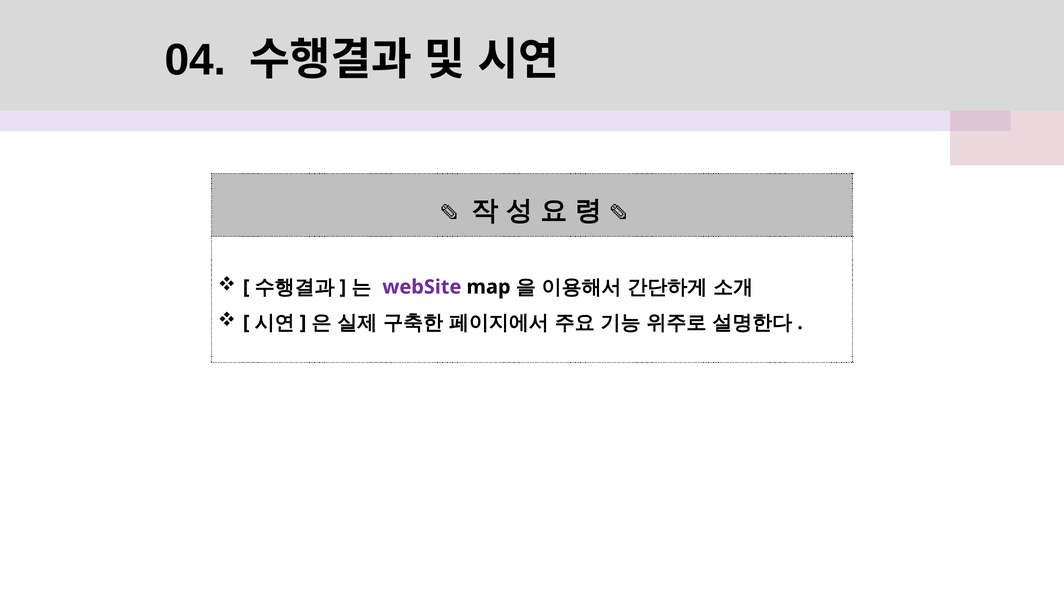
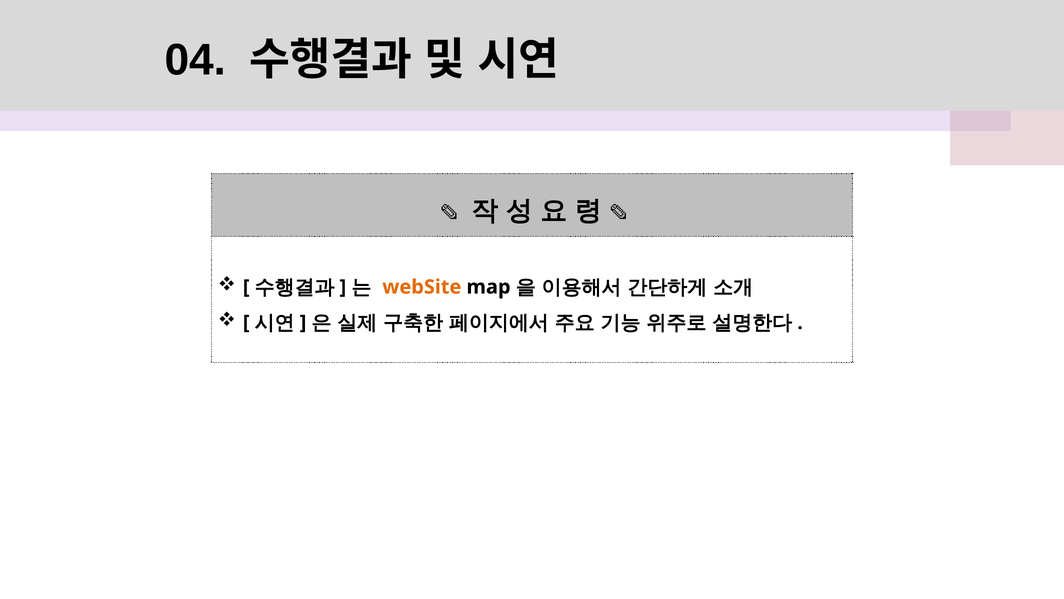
webSite colour: purple -> orange
